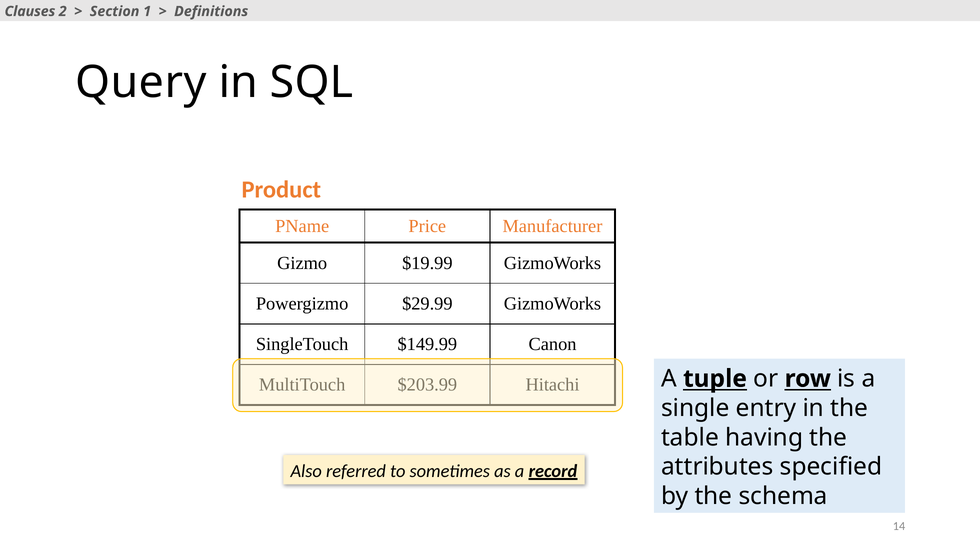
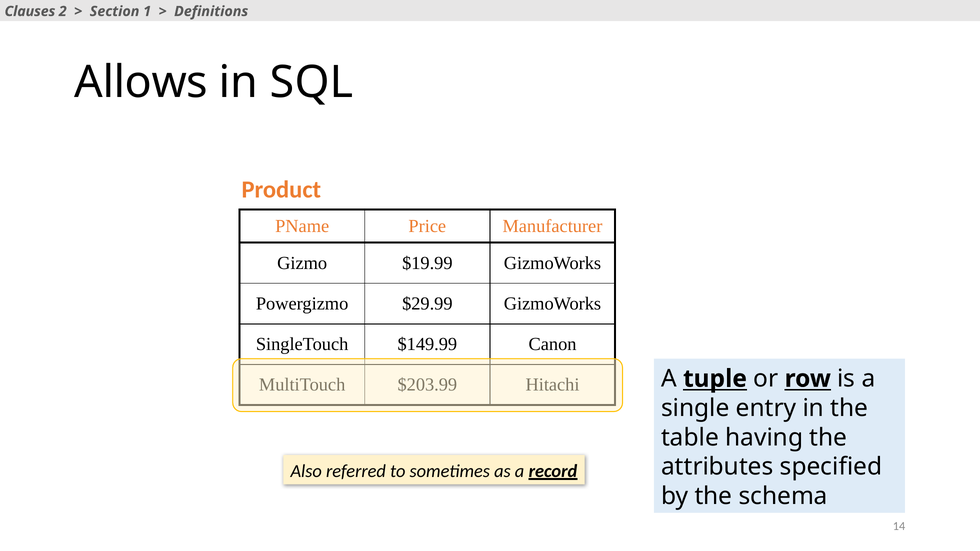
Query: Query -> Allows
